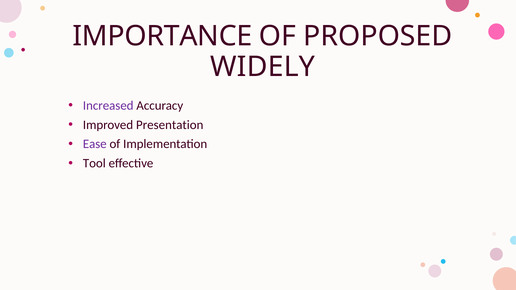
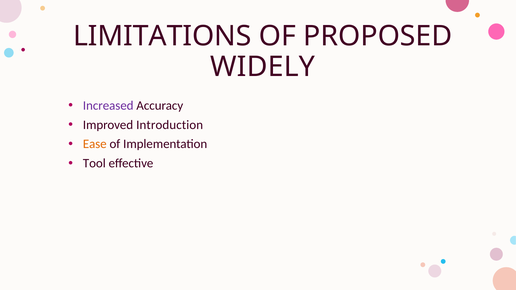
IMPORTANCE: IMPORTANCE -> LIMITATIONS
Presentation: Presentation -> Introduction
Ease colour: purple -> orange
